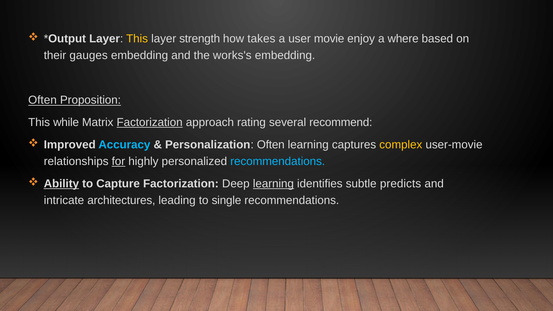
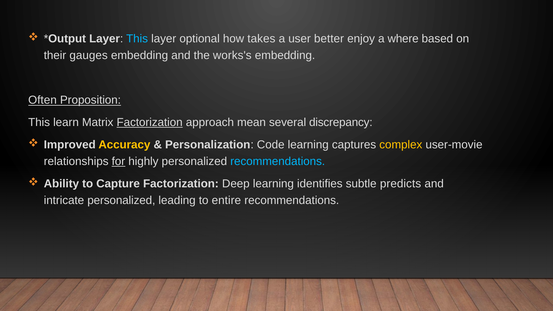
This at (137, 39) colour: yellow -> light blue
strength: strength -> optional
movie: movie -> better
while: while -> learn
rating: rating -> mean
recommend: recommend -> discrepancy
Accuracy colour: light blue -> yellow
Personalization Often: Often -> Code
Ability underline: present -> none
learning at (273, 184) underline: present -> none
intricate architectures: architectures -> personalized
single: single -> entire
